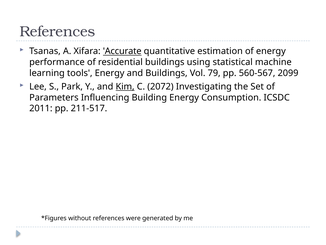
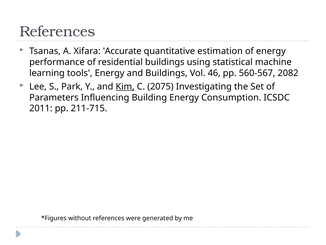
Accurate underline: present -> none
79: 79 -> 46
2099: 2099 -> 2082
2072: 2072 -> 2075
211-517: 211-517 -> 211-715
